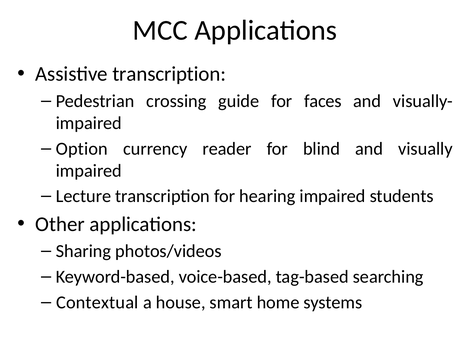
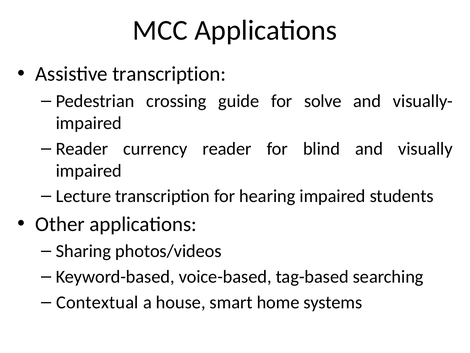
faces: faces -> solve
Option at (82, 148): Option -> Reader
